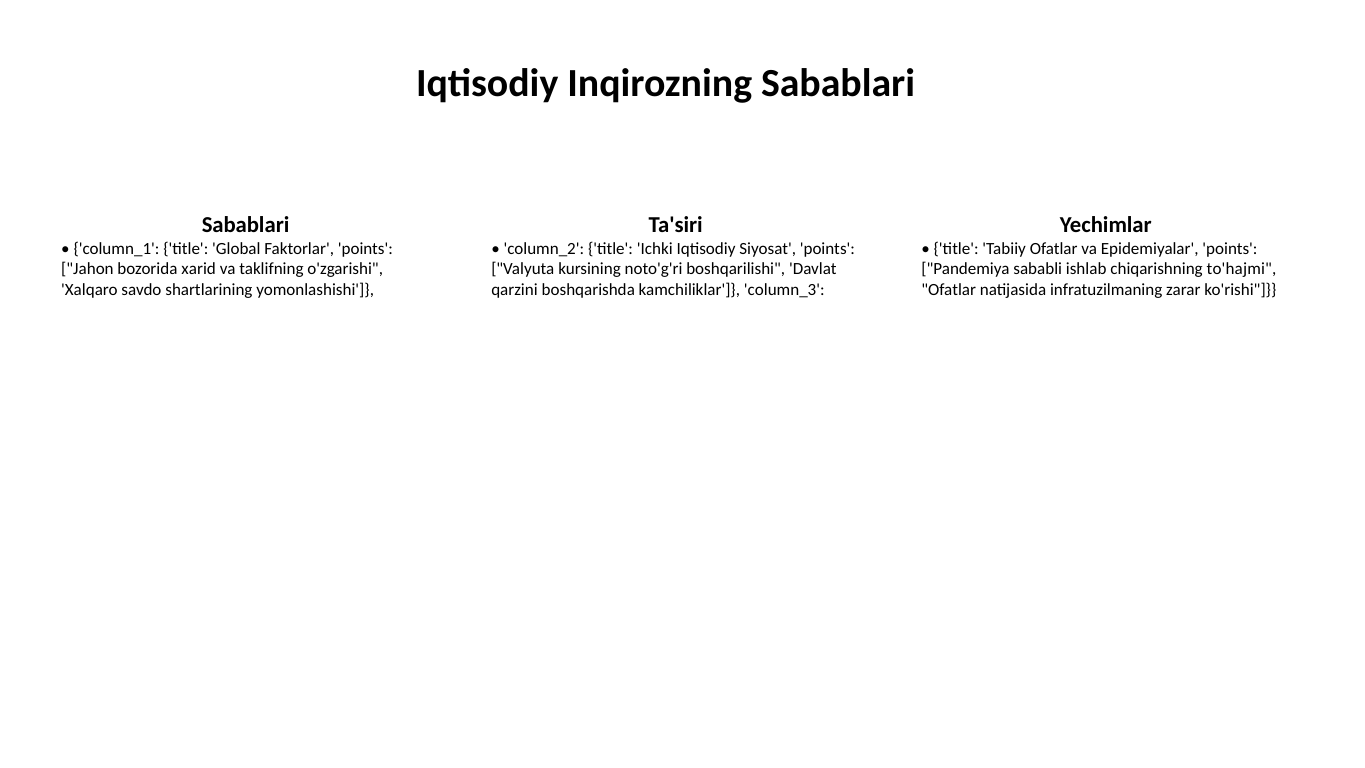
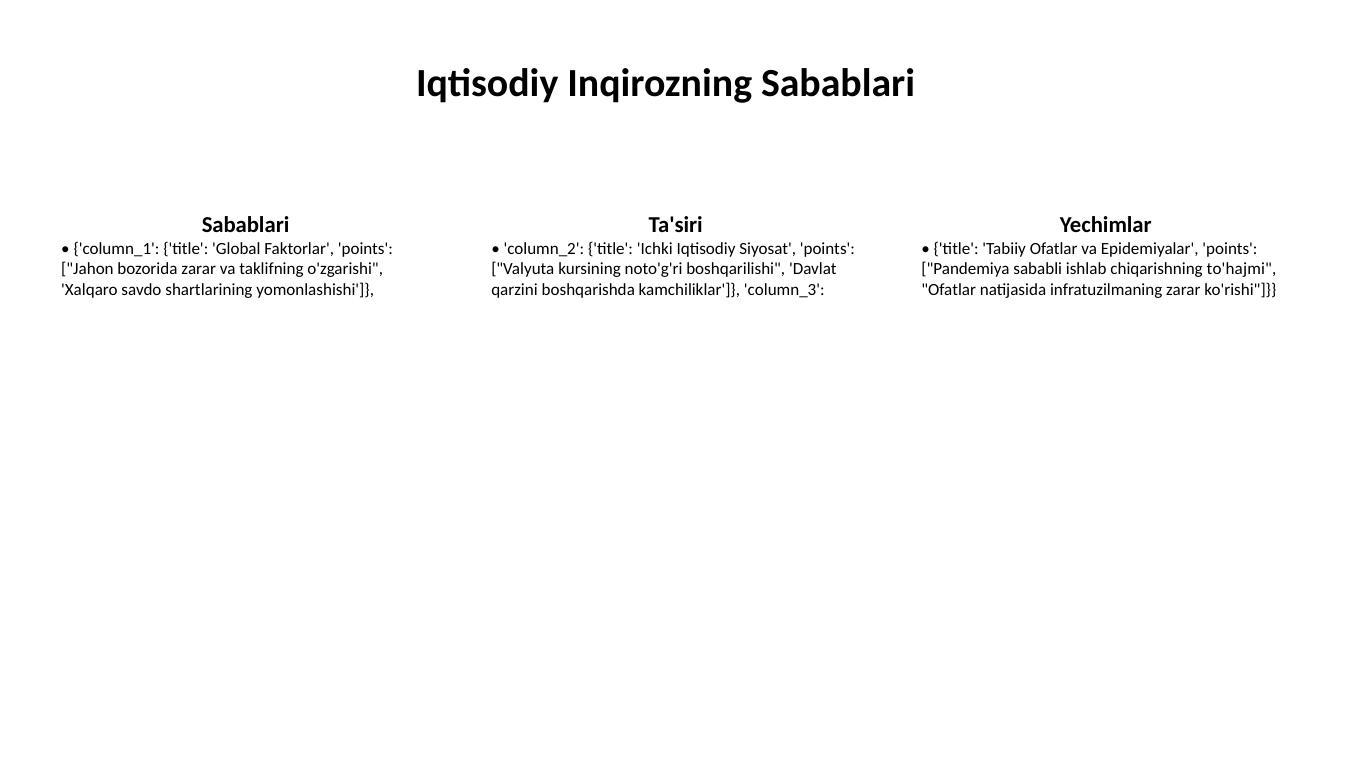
bozorida xarid: xarid -> zarar
